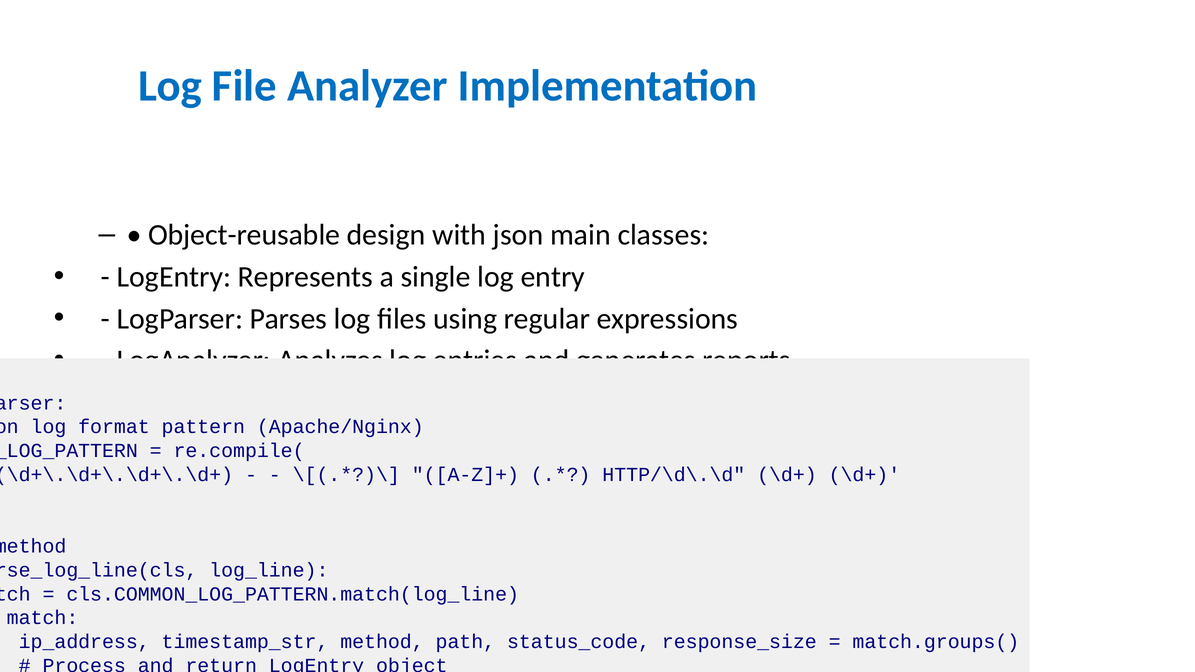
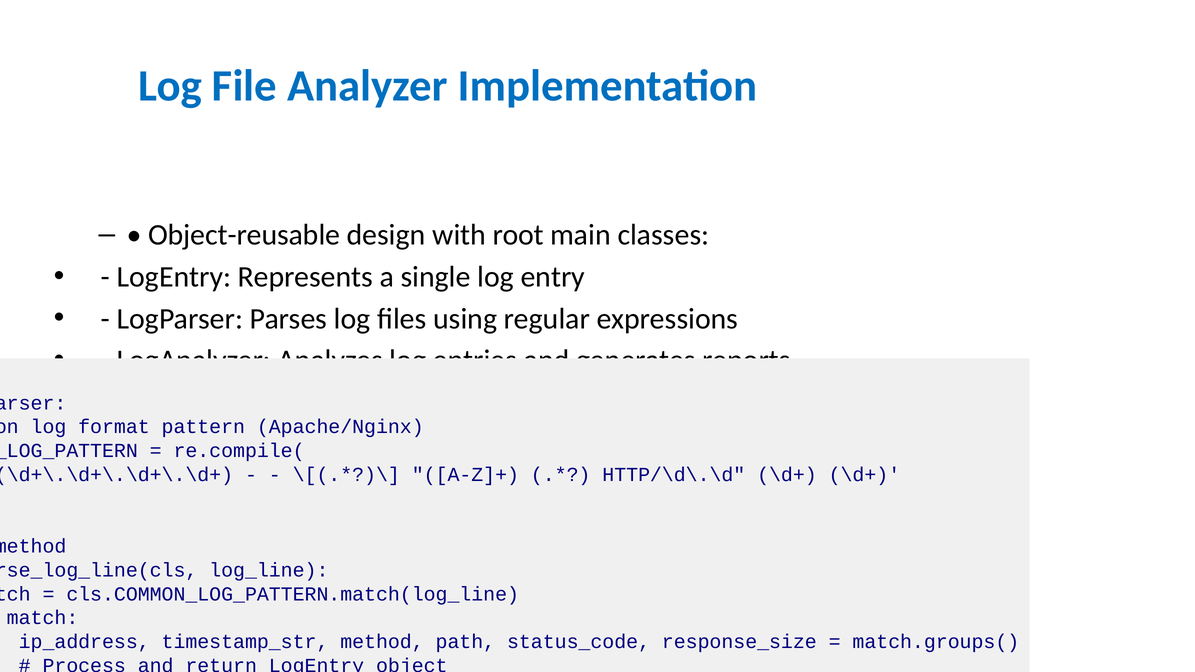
json: json -> root
